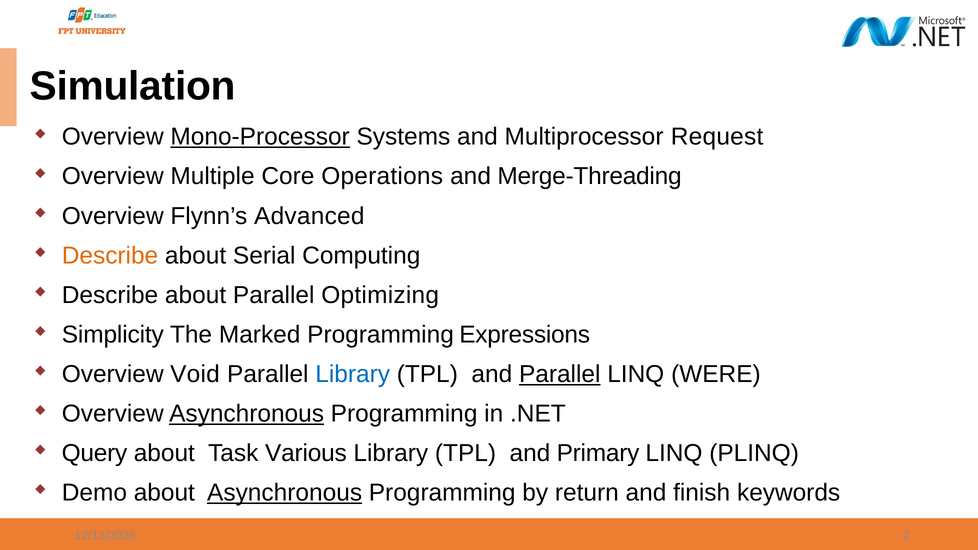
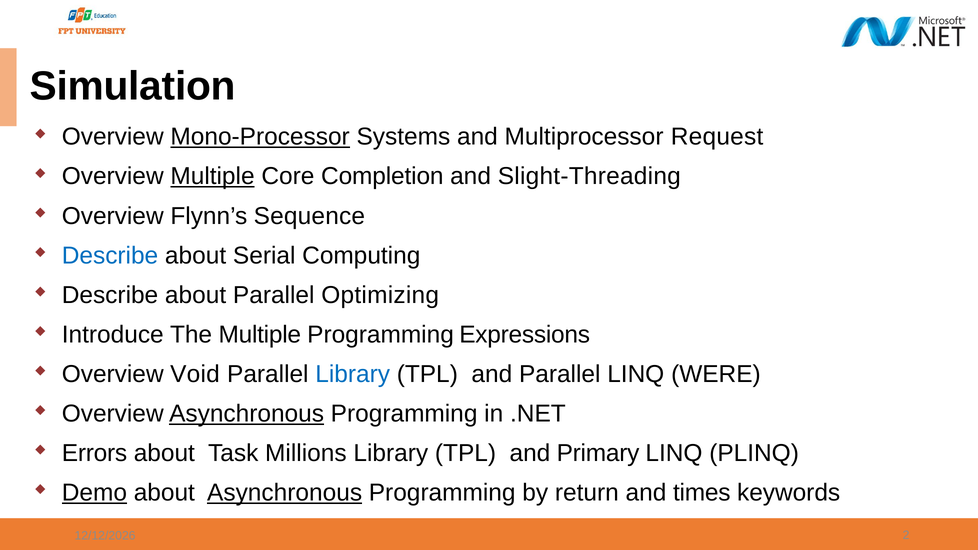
Multiple at (213, 176) underline: none -> present
Operations: Operations -> Completion
Merge-Threading: Merge-Threading -> Slight-Threading
Advanced: Advanced -> Sequence
Describe at (110, 256) colour: orange -> blue
Simplicity: Simplicity -> Introduce
The Marked: Marked -> Multiple
Parallel at (560, 374) underline: present -> none
Query: Query -> Errors
Various: Various -> Millions
Demo underline: none -> present
finish: finish -> times
